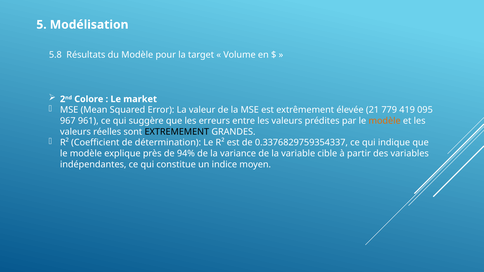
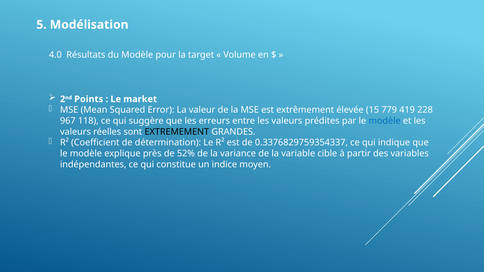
5.8: 5.8 -> 4.0
Colore: Colore -> Points
21: 21 -> 15
095: 095 -> 228
961: 961 -> 118
modèle at (385, 121) colour: orange -> blue
94%: 94% -> 52%
